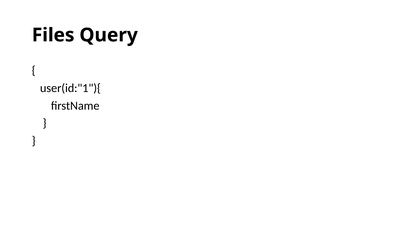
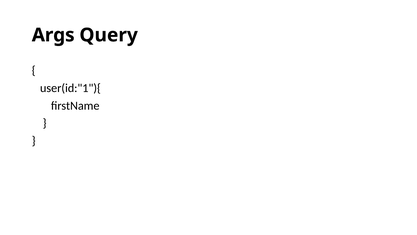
Files: Files -> Args
